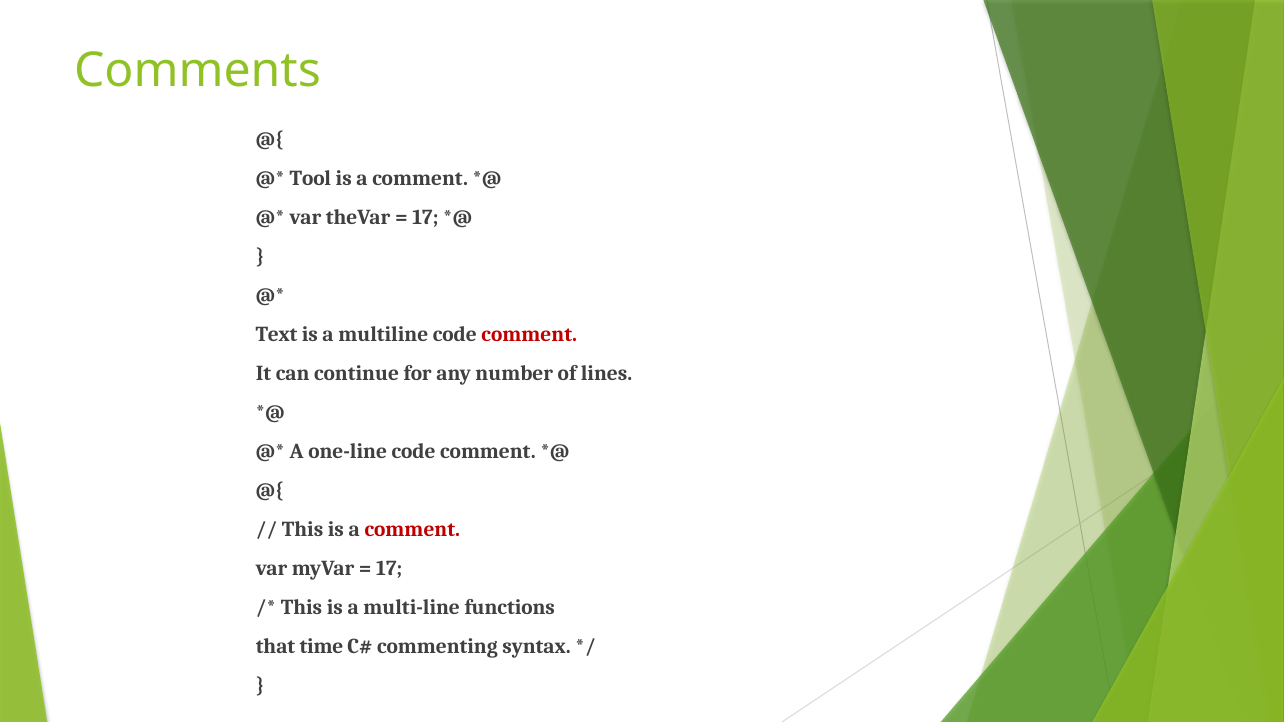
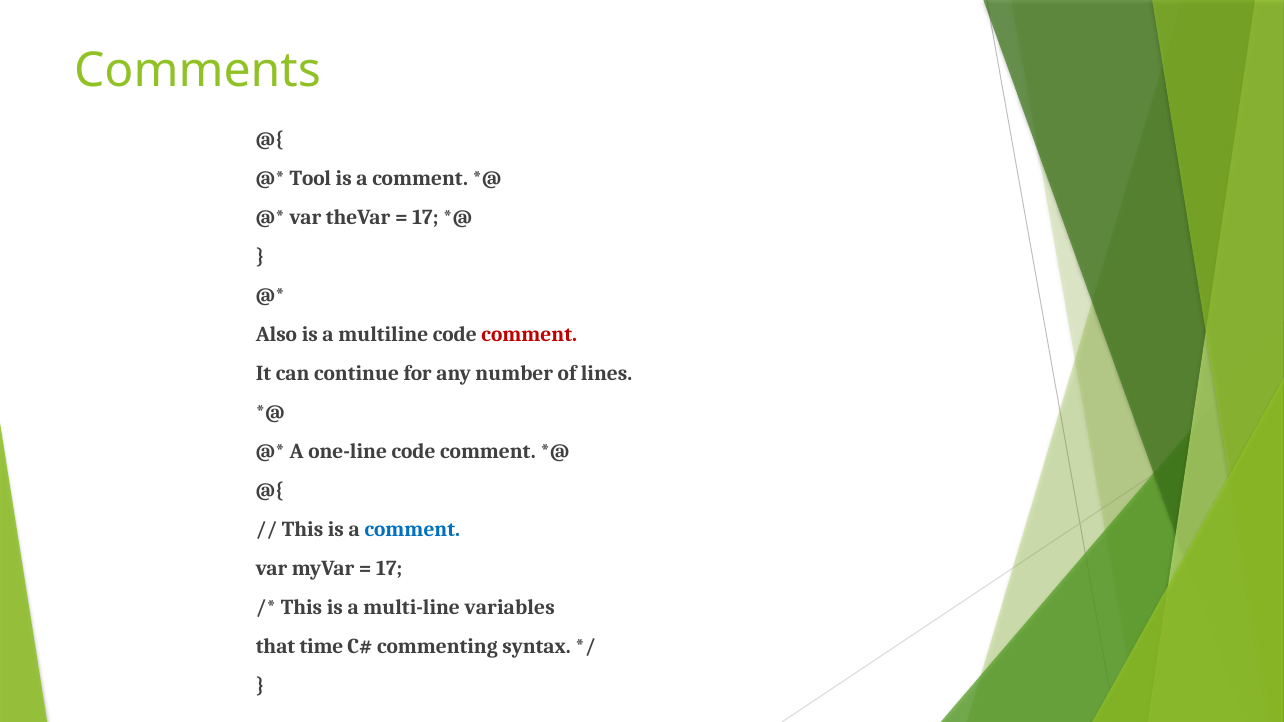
Text: Text -> Also
comment at (412, 530) colour: red -> blue
functions: functions -> variables
